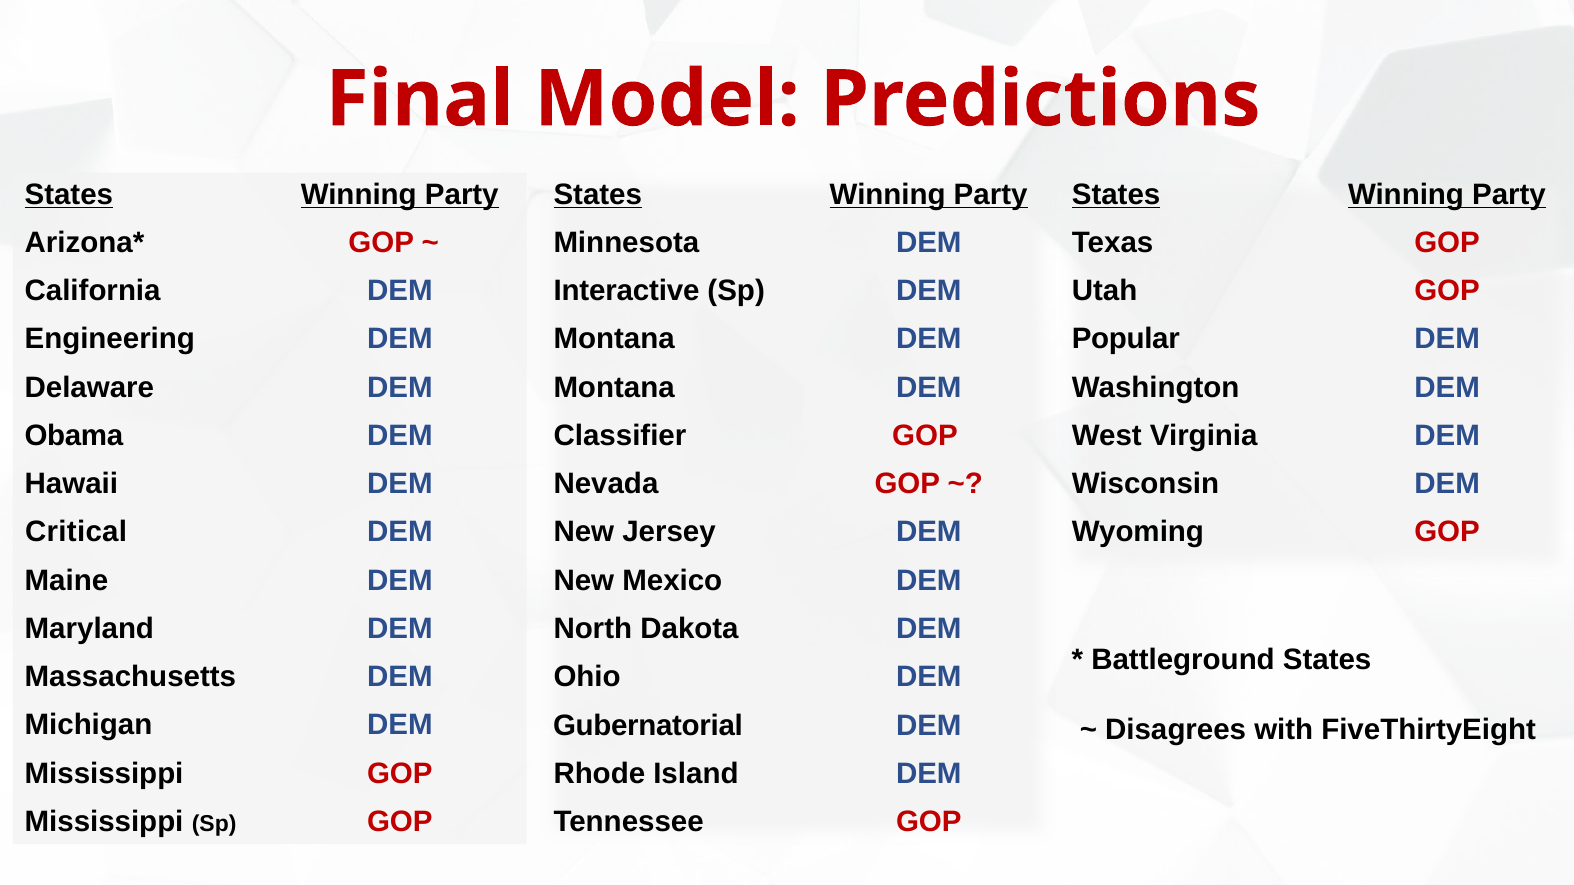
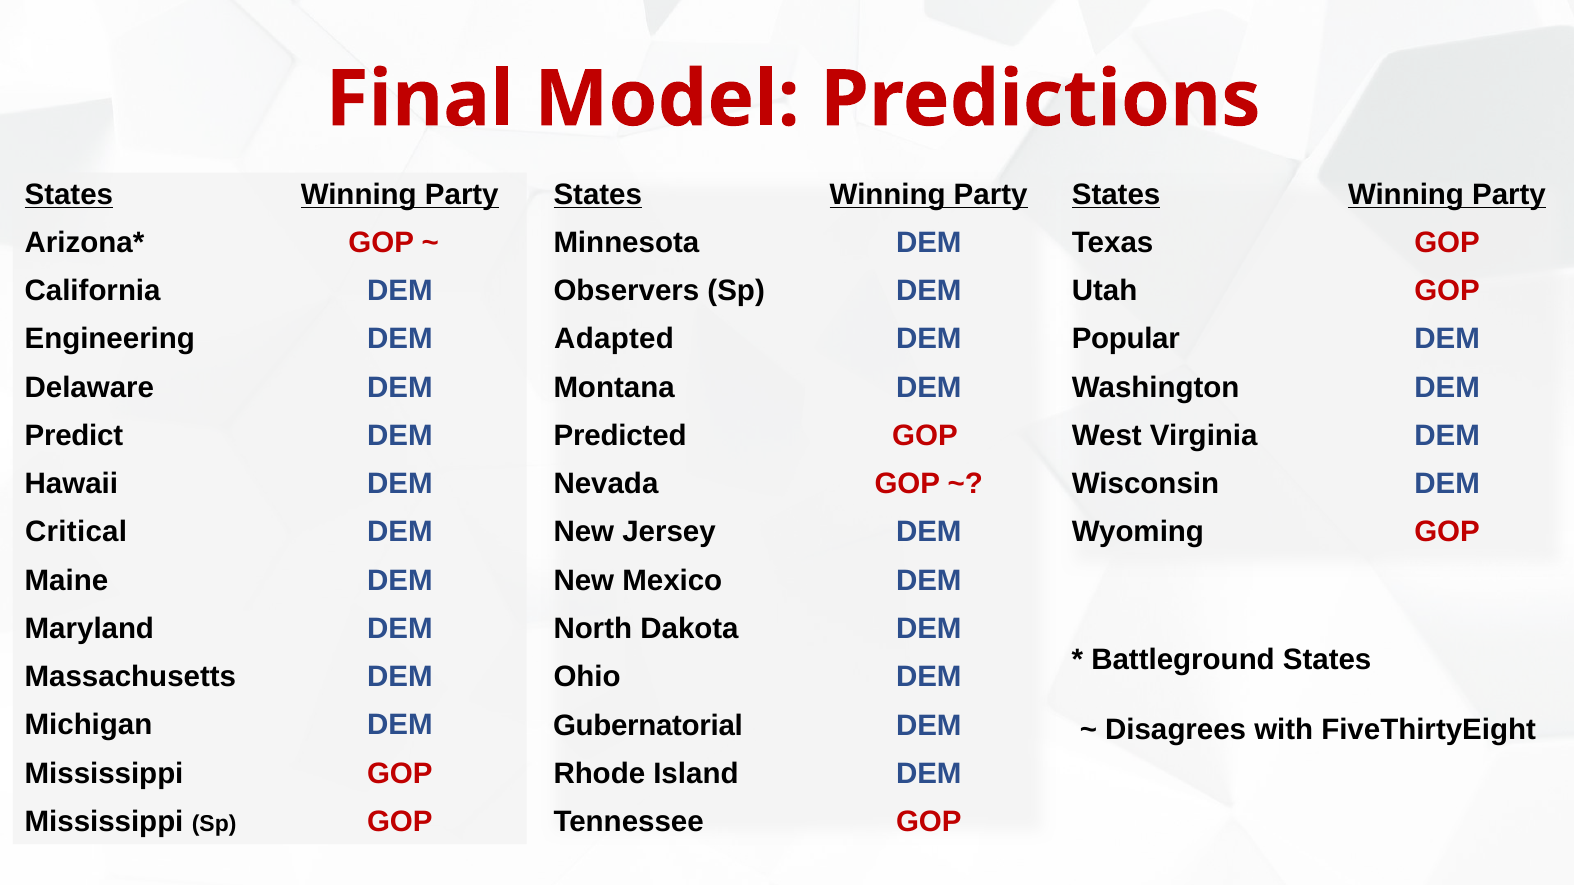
Interactive: Interactive -> Observers
Montana at (614, 339): Montana -> Adapted
Obama: Obama -> Predict
Classifier: Classifier -> Predicted
